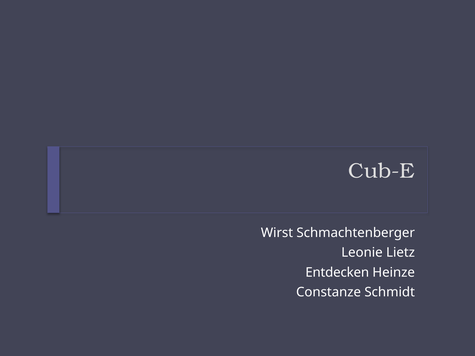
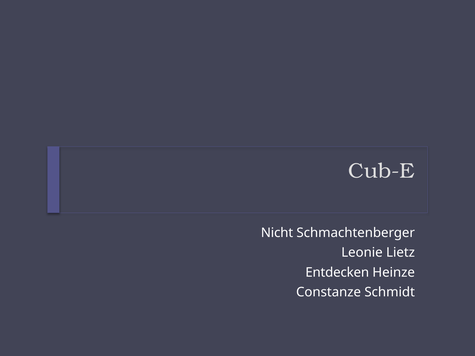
Wirst: Wirst -> Nicht
